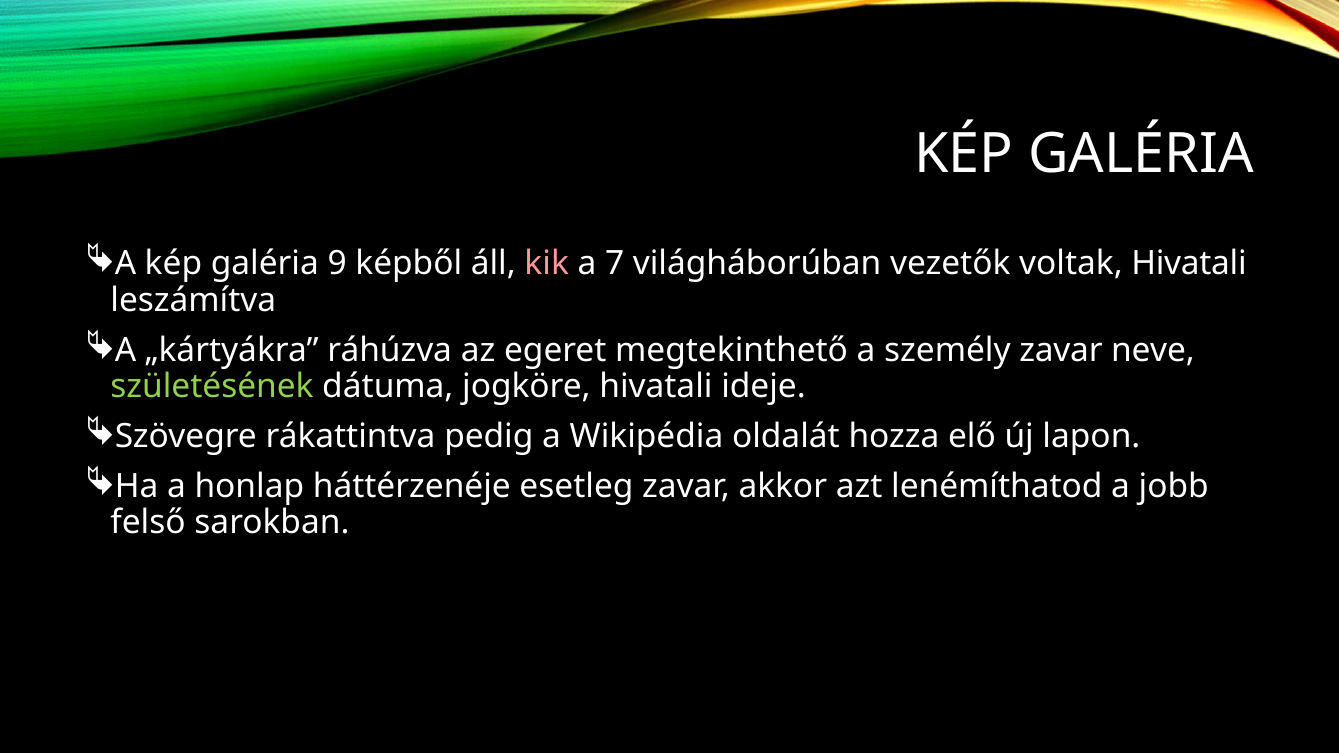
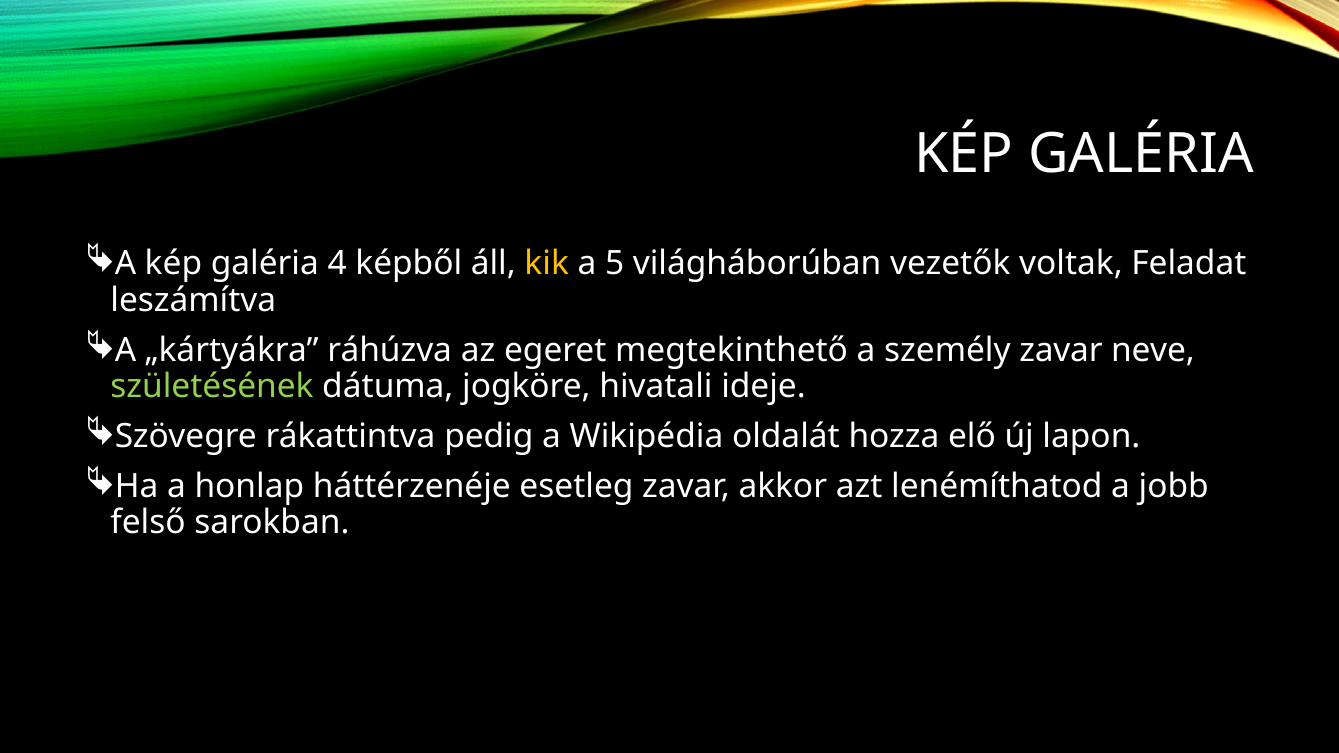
9: 9 -> 4
kik colour: pink -> yellow
7: 7 -> 5
voltak Hivatali: Hivatali -> Feladat
